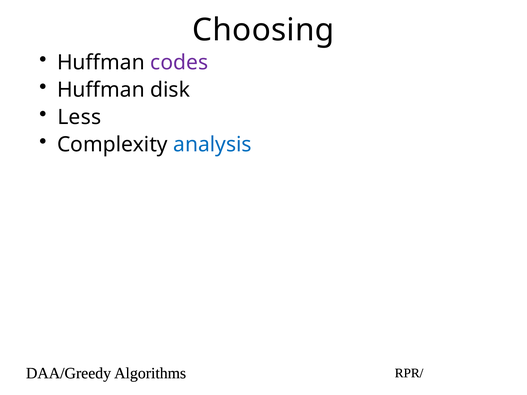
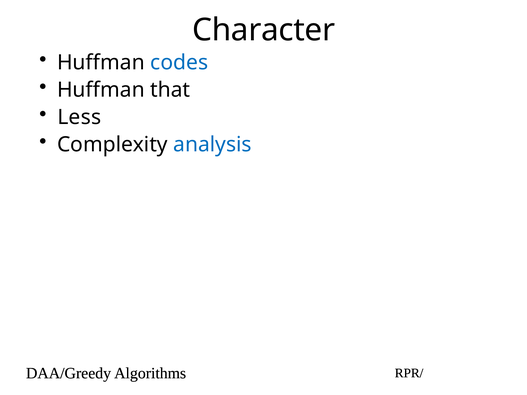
Choosing: Choosing -> Character
codes colour: purple -> blue
disk: disk -> that
